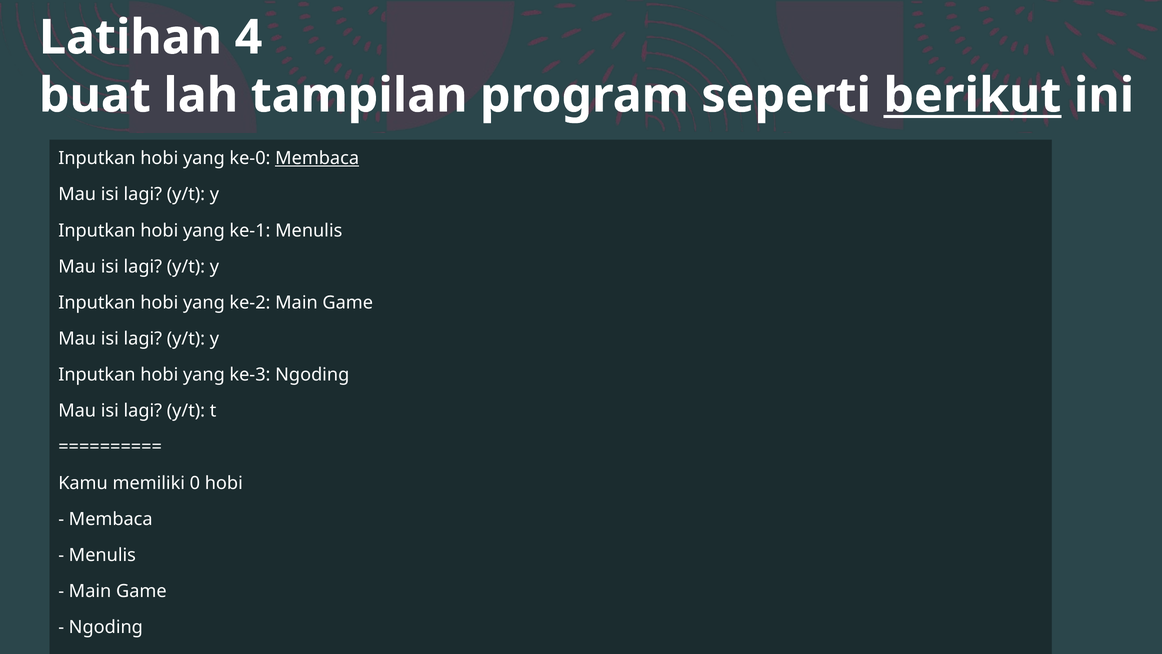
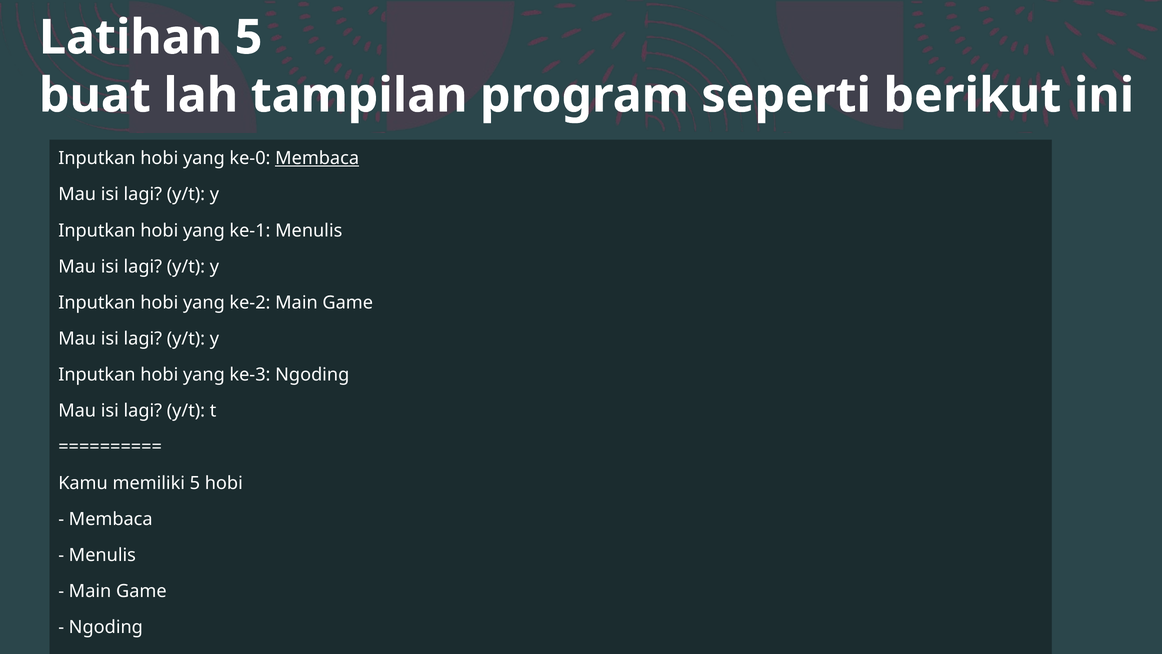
Latihan 4: 4 -> 5
berikut underline: present -> none
memiliki 0: 0 -> 5
